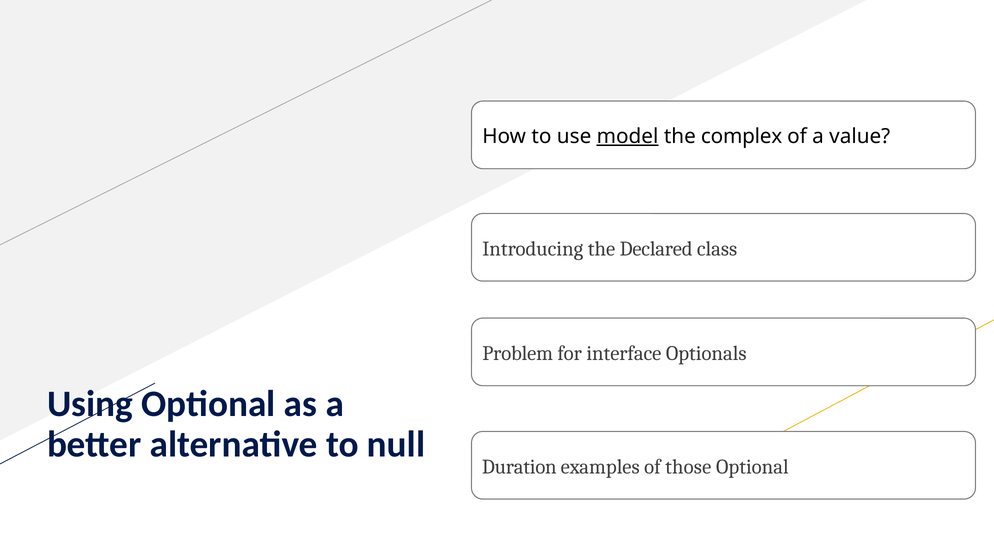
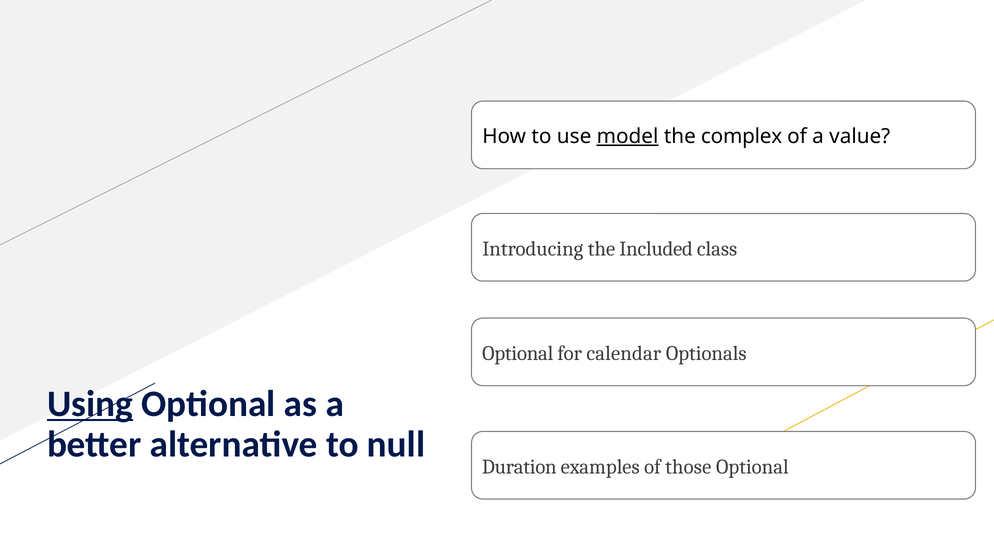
Declared: Declared -> Included
Problem at (518, 353): Problem -> Optional
interface: interface -> calendar
Using underline: none -> present
